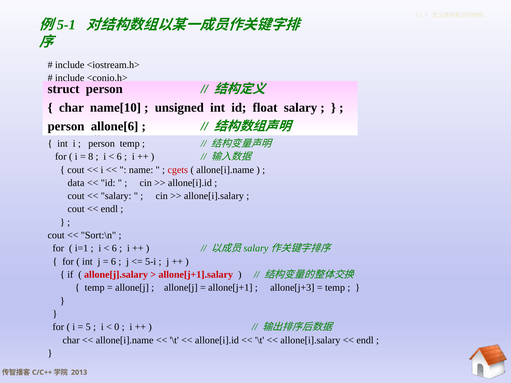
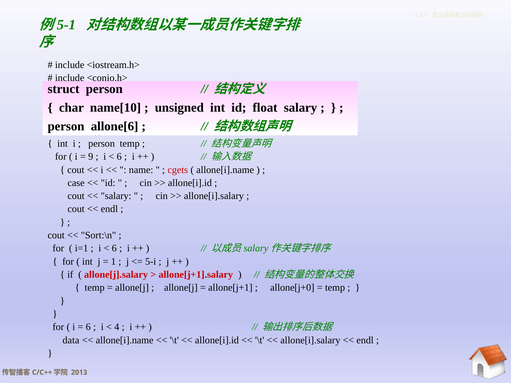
8: 8 -> 9
data: data -> case
6 at (113, 262): 6 -> 1
allone[j+3: allone[j+3 -> allone[j+0
5 at (88, 327): 5 -> 6
0: 0 -> 4
char at (71, 340): char -> data
